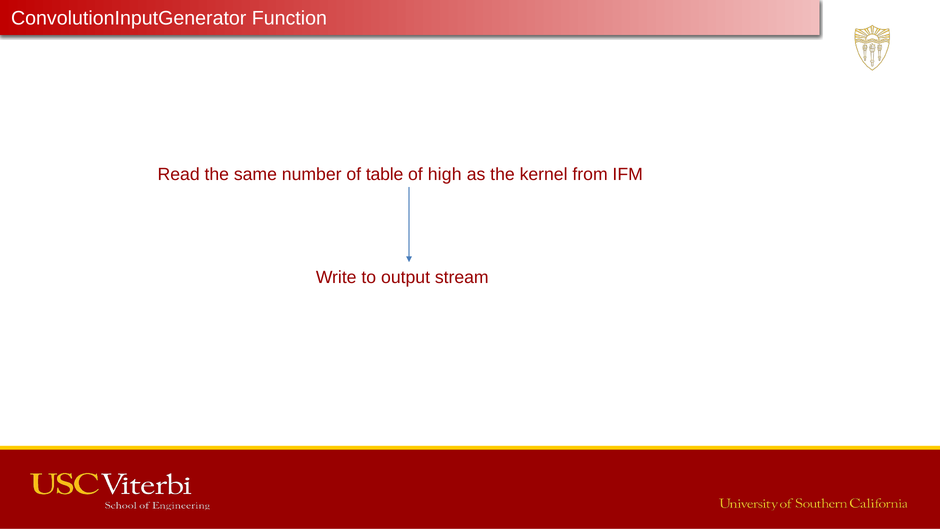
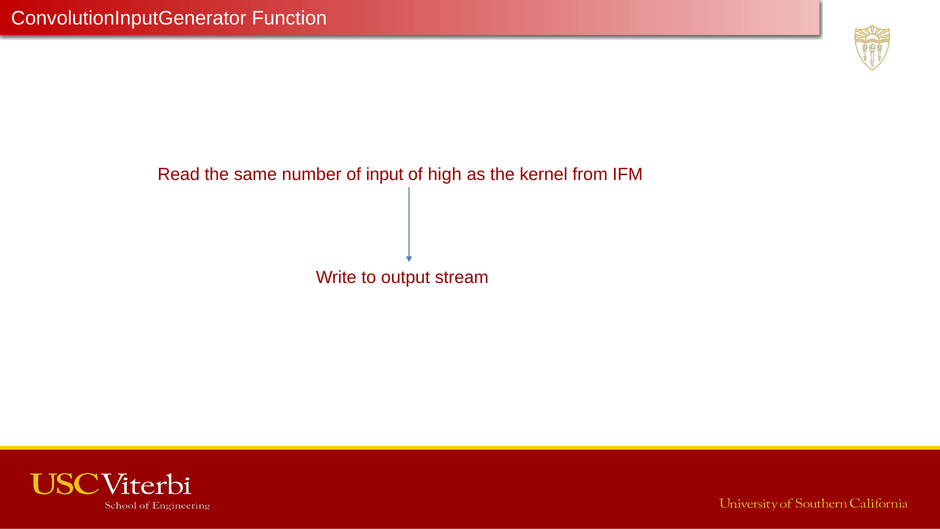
of table: table -> input
